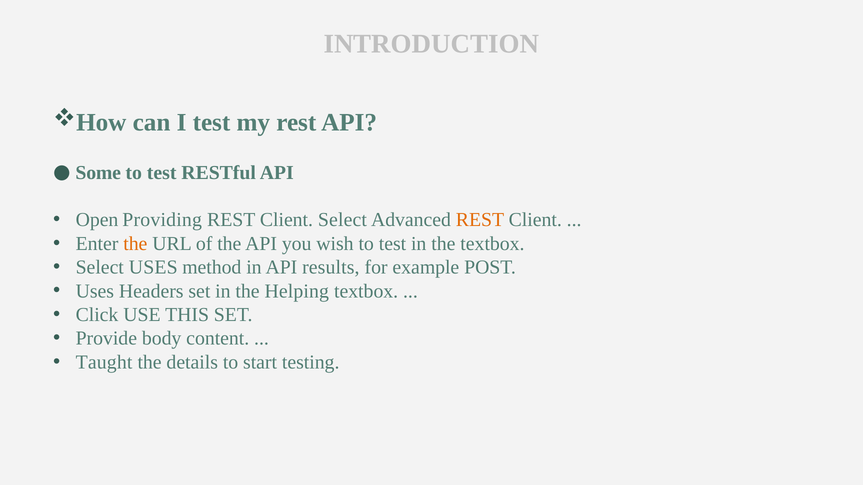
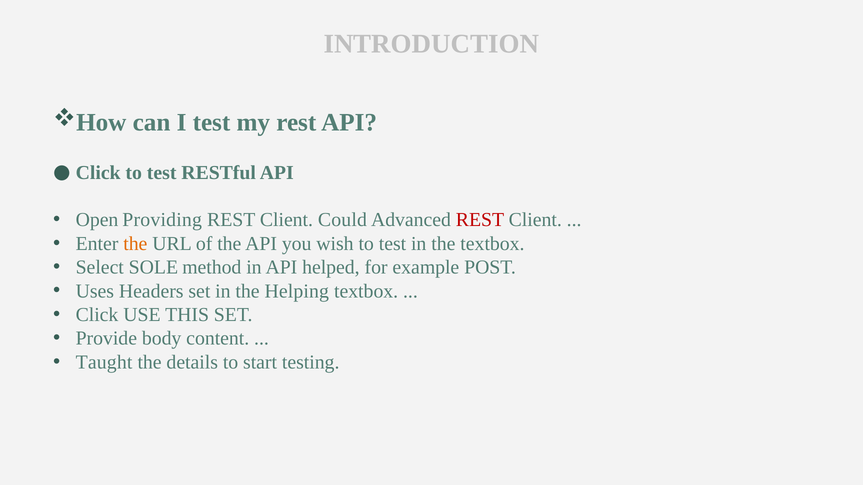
Some at (98, 173): Some -> Click
Client Select: Select -> Could
REST at (480, 220) colour: orange -> red
Select USES: USES -> SOLE
results: results -> helped
